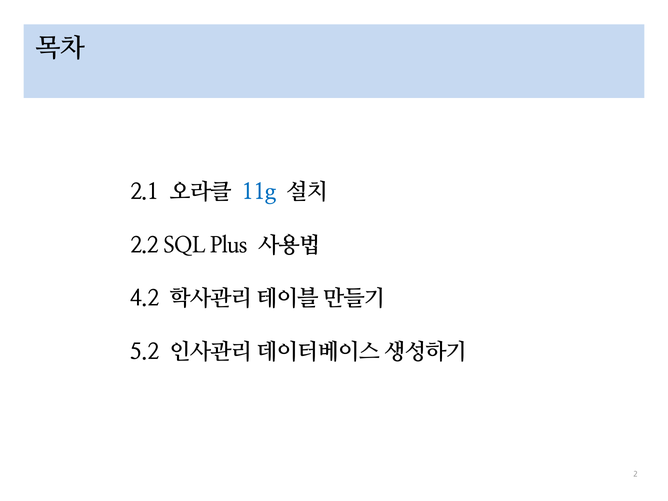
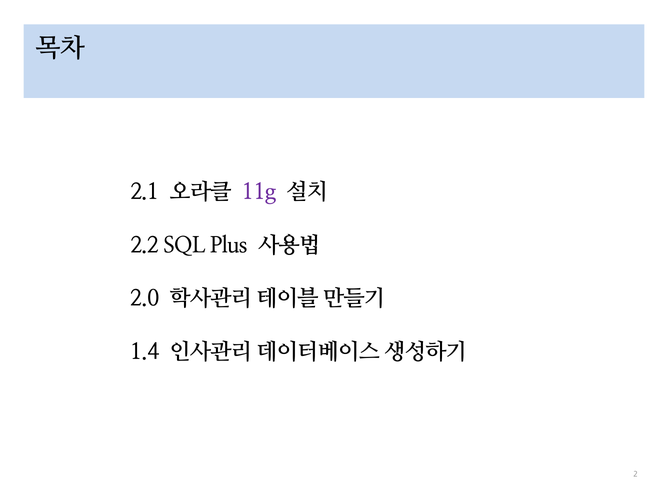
11g colour: blue -> purple
4.2: 4.2 -> 2.0
5.2: 5.2 -> 1.4
